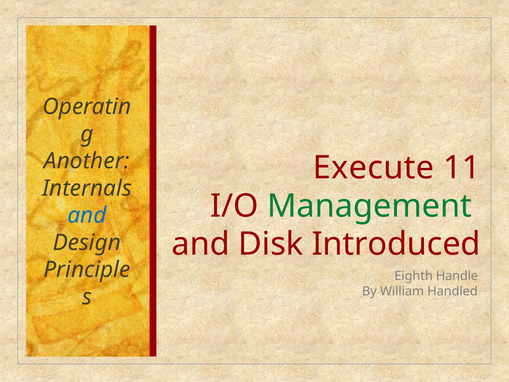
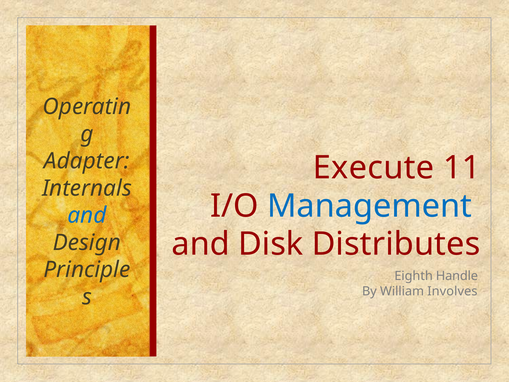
Another: Another -> Adapter
Management colour: green -> blue
Introduced: Introduced -> Distributes
Handled: Handled -> Involves
